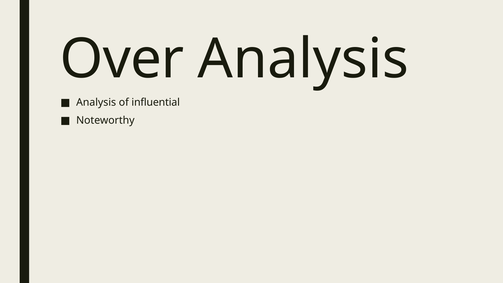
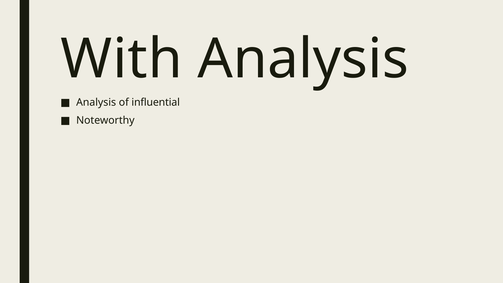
Over: Over -> With
